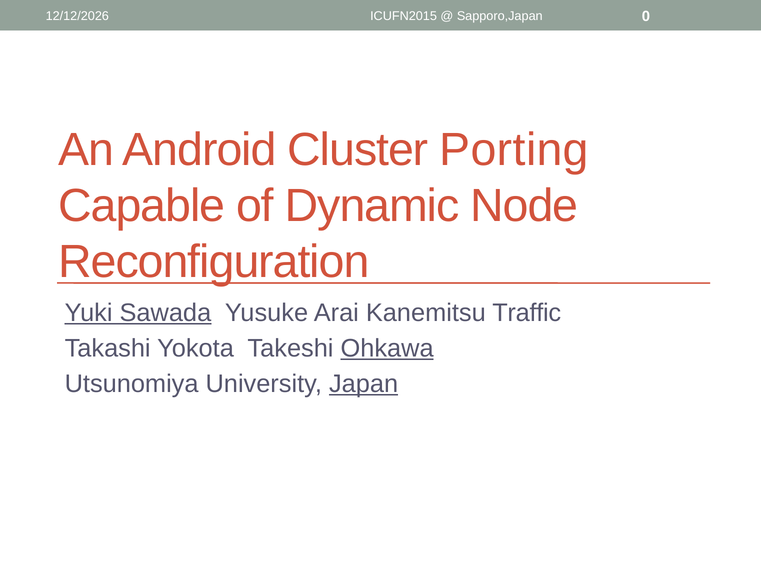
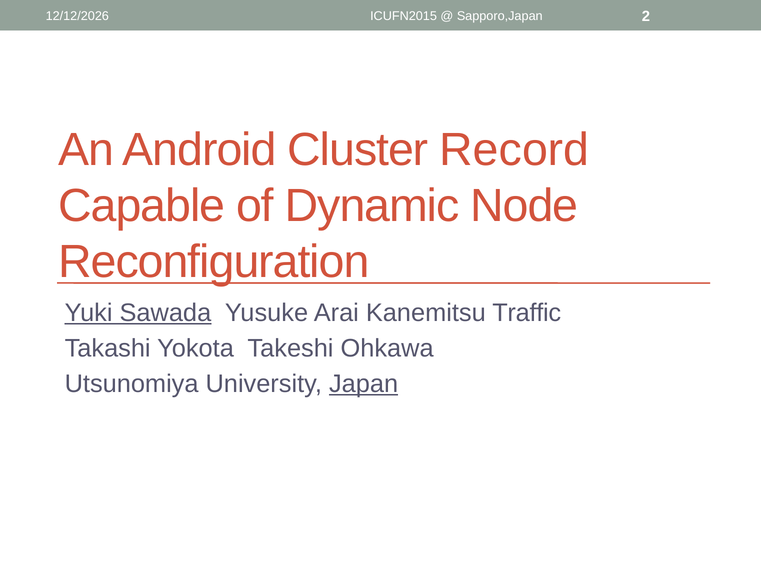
0: 0 -> 2
Porting: Porting -> Record
Ohkawa underline: present -> none
